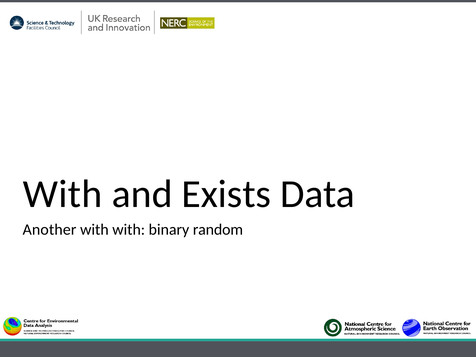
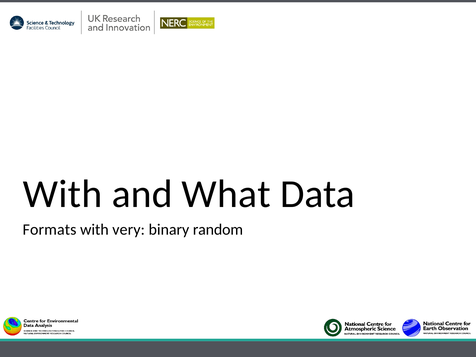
Exists: Exists -> What
Another: Another -> Formats
with with: with -> very
